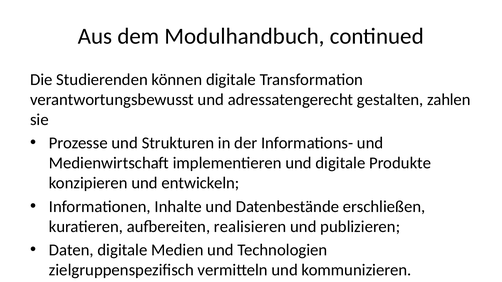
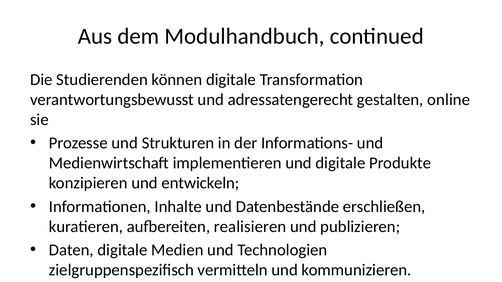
zahlen: zahlen -> online
